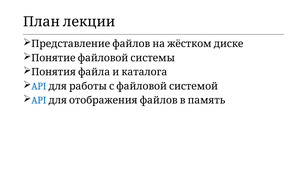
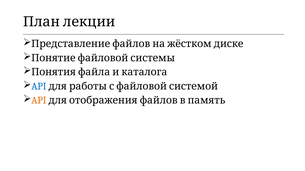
API at (39, 101) colour: blue -> orange
